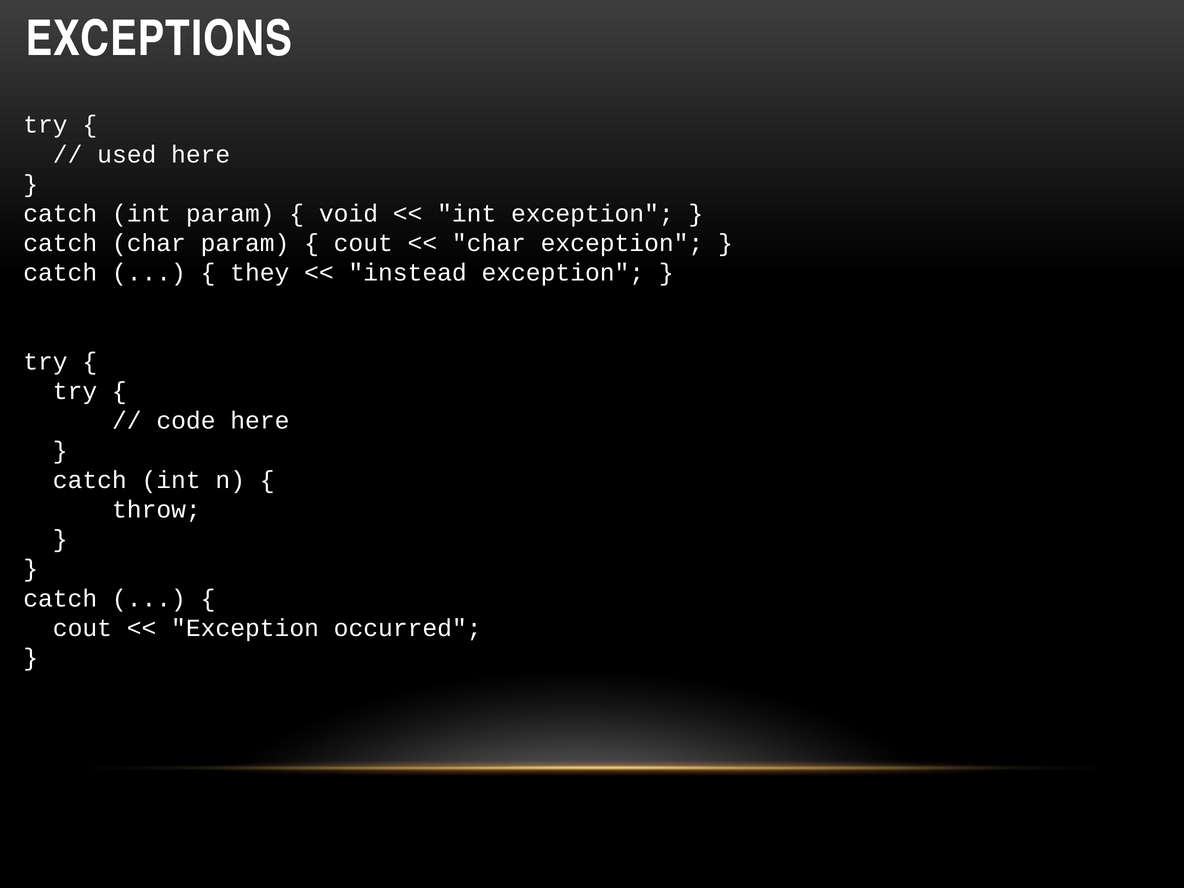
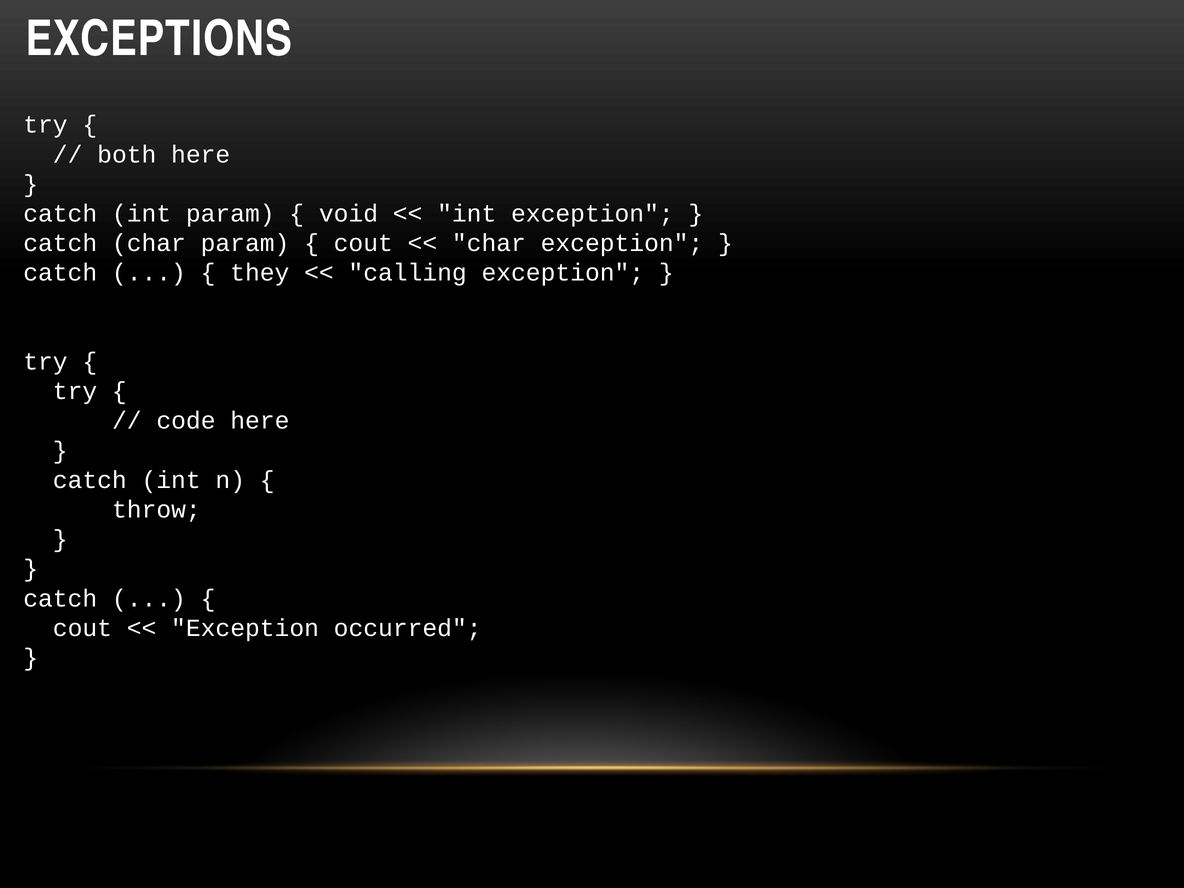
used: used -> both
instead: instead -> calling
